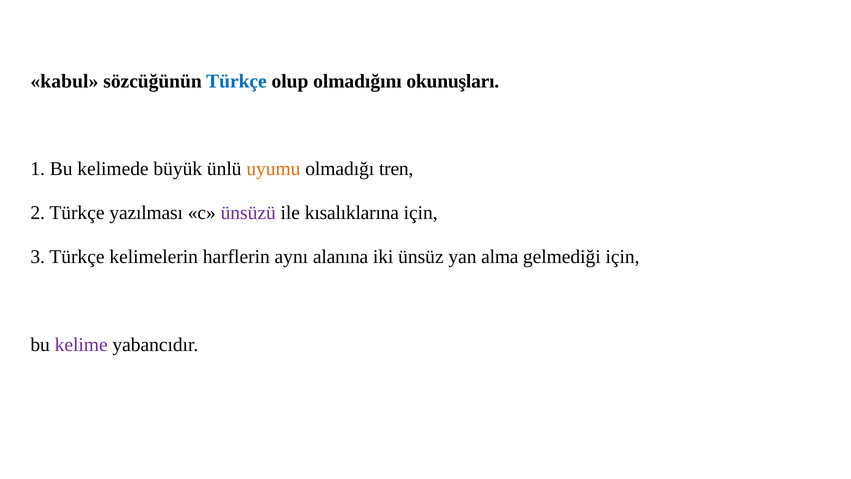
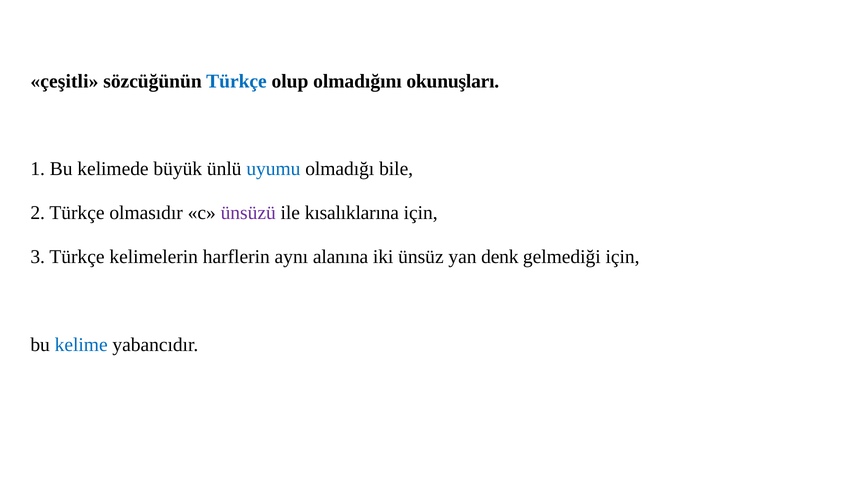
kabul: kabul -> çeşitli
uyumu colour: orange -> blue
tren: tren -> bile
yazılması: yazılması -> olmasıdır
alma: alma -> denk
kelime colour: purple -> blue
